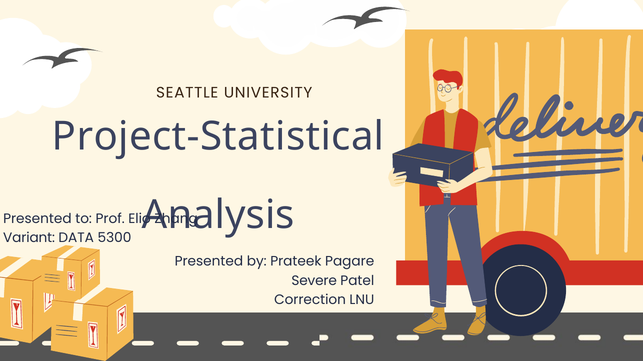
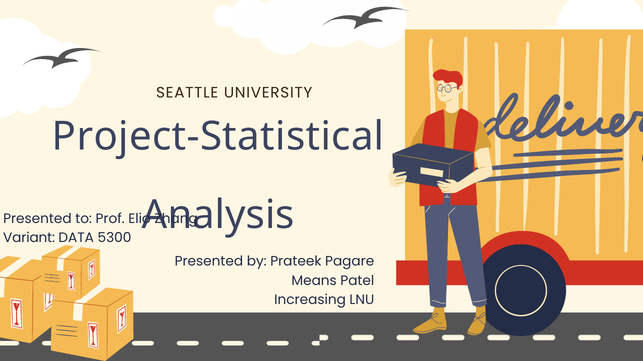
Severe: Severe -> Means
Correction: Correction -> Increasing
